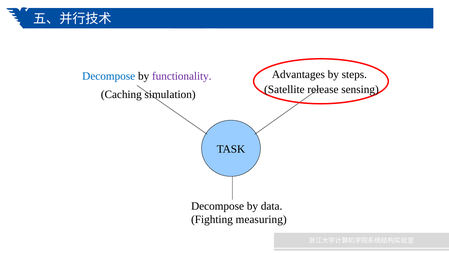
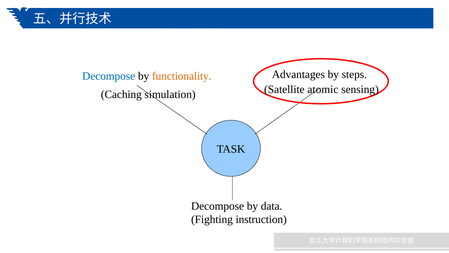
functionality colour: purple -> orange
release: release -> atomic
measuring: measuring -> instruction
